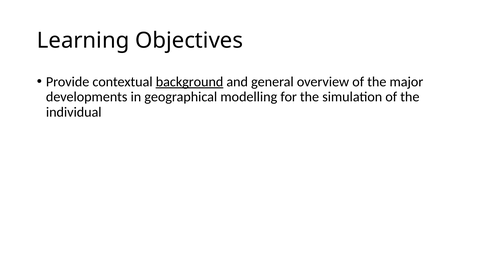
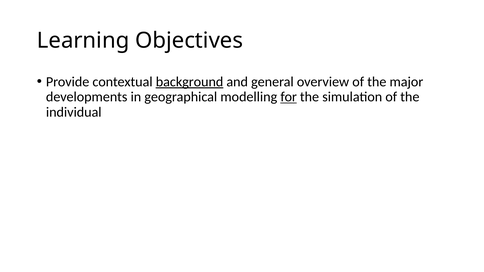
for underline: none -> present
